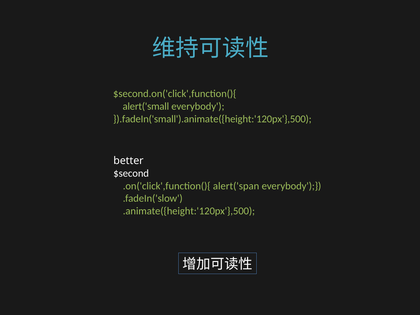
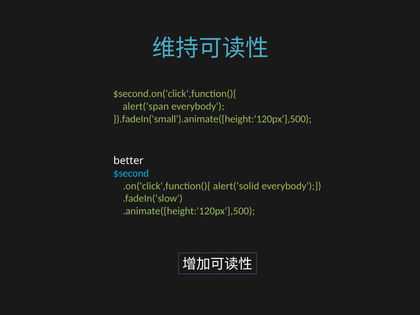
alert('small: alert('small -> alert('span
$second colour: white -> light blue
alert('span: alert('span -> alert('solid
